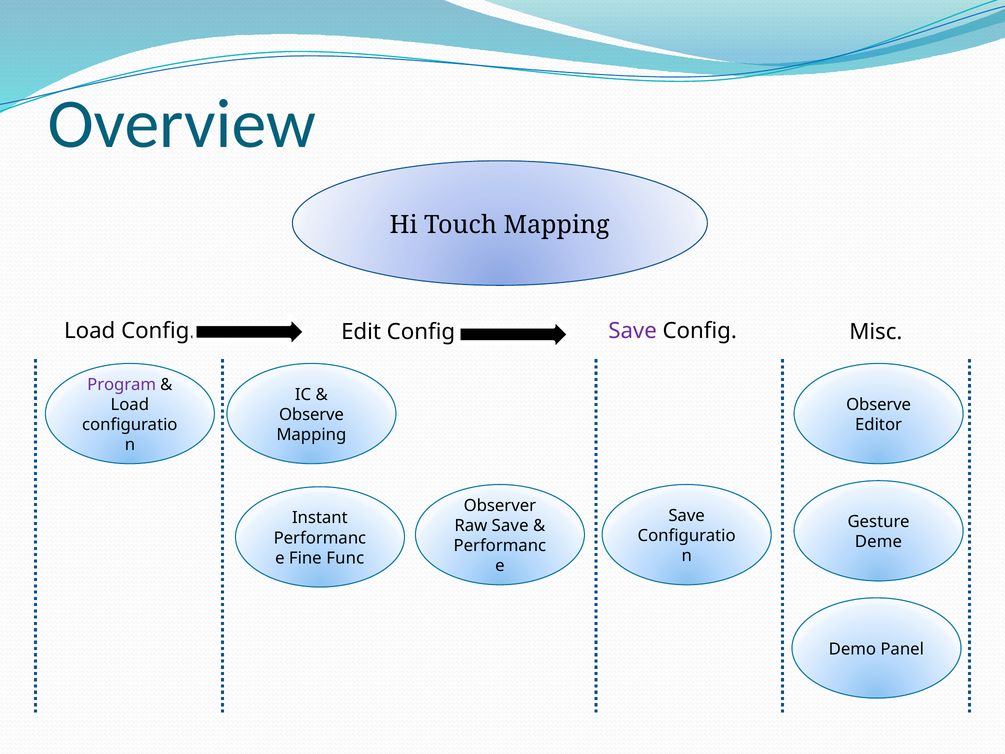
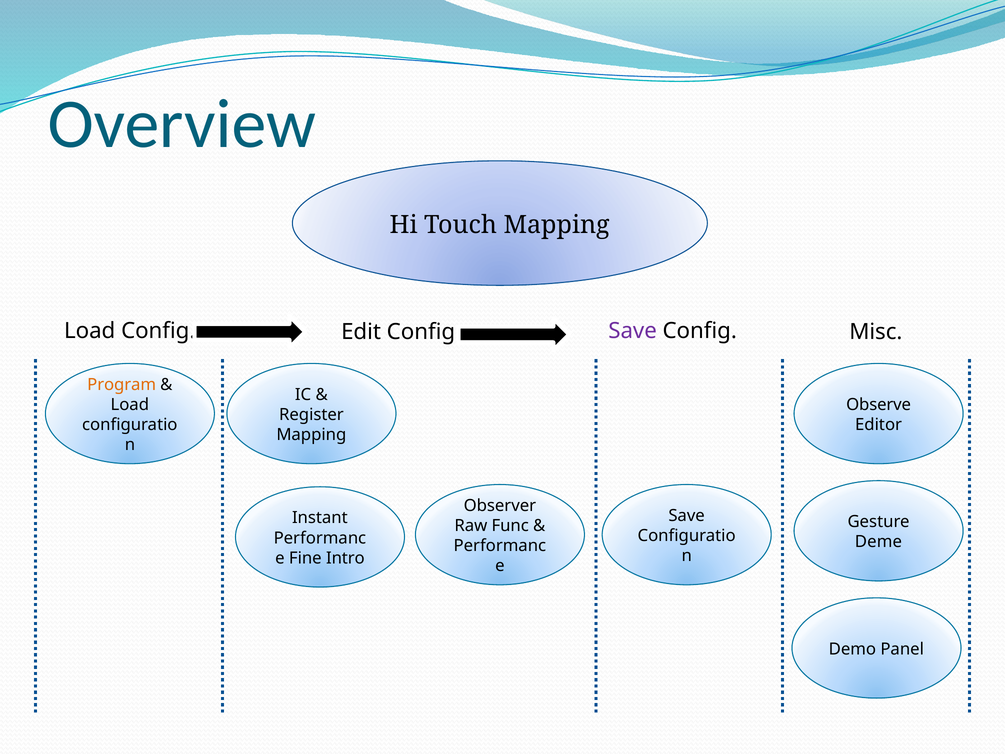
Program colour: purple -> orange
Observe at (311, 415): Observe -> Register
Raw Save: Save -> Func
Func: Func -> Intro
